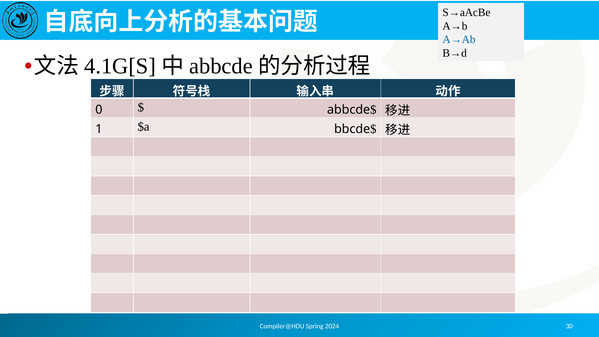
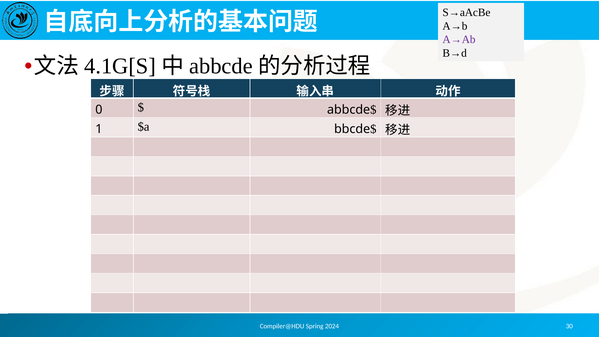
A→Ab colour: blue -> purple
